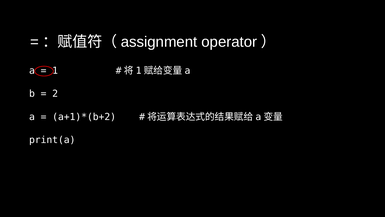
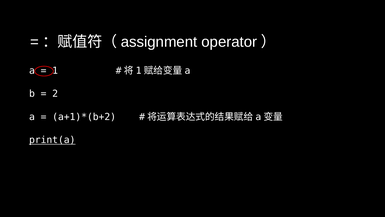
print(a underline: none -> present
